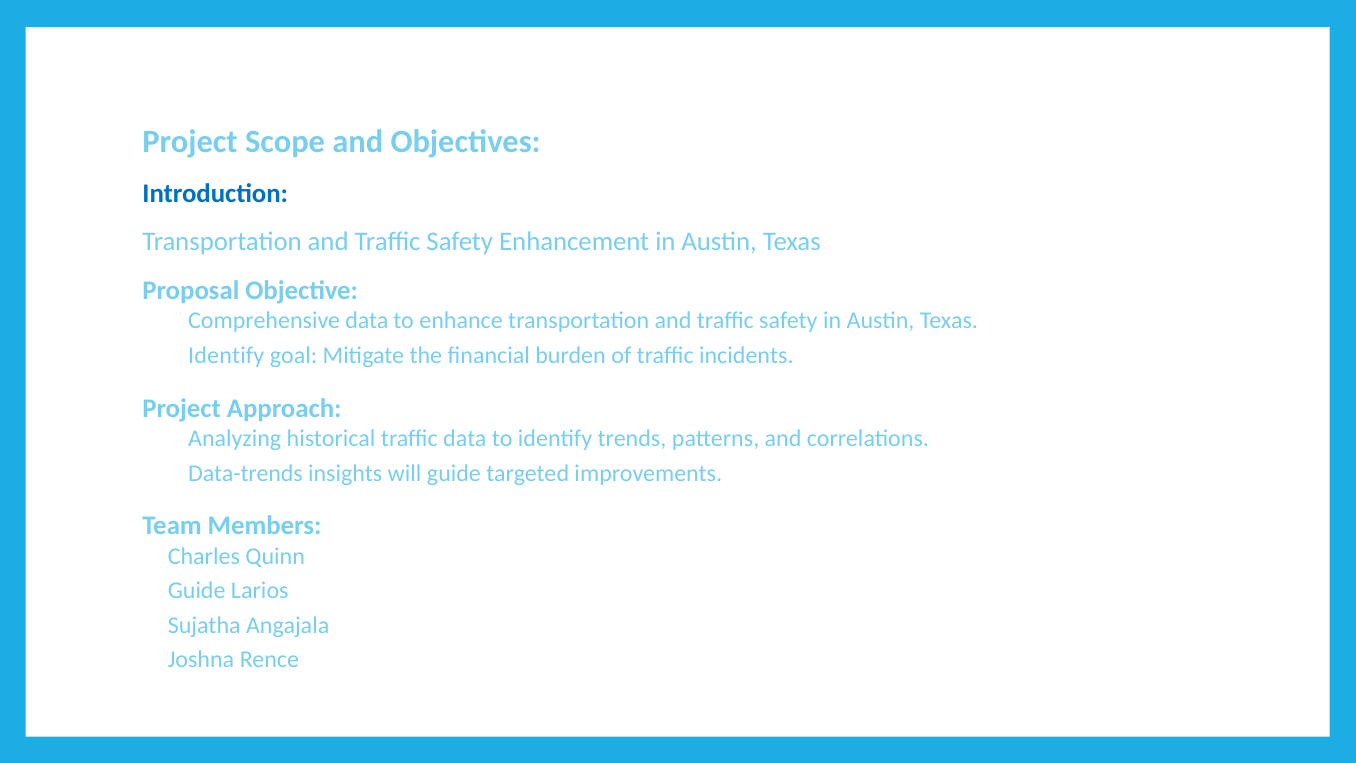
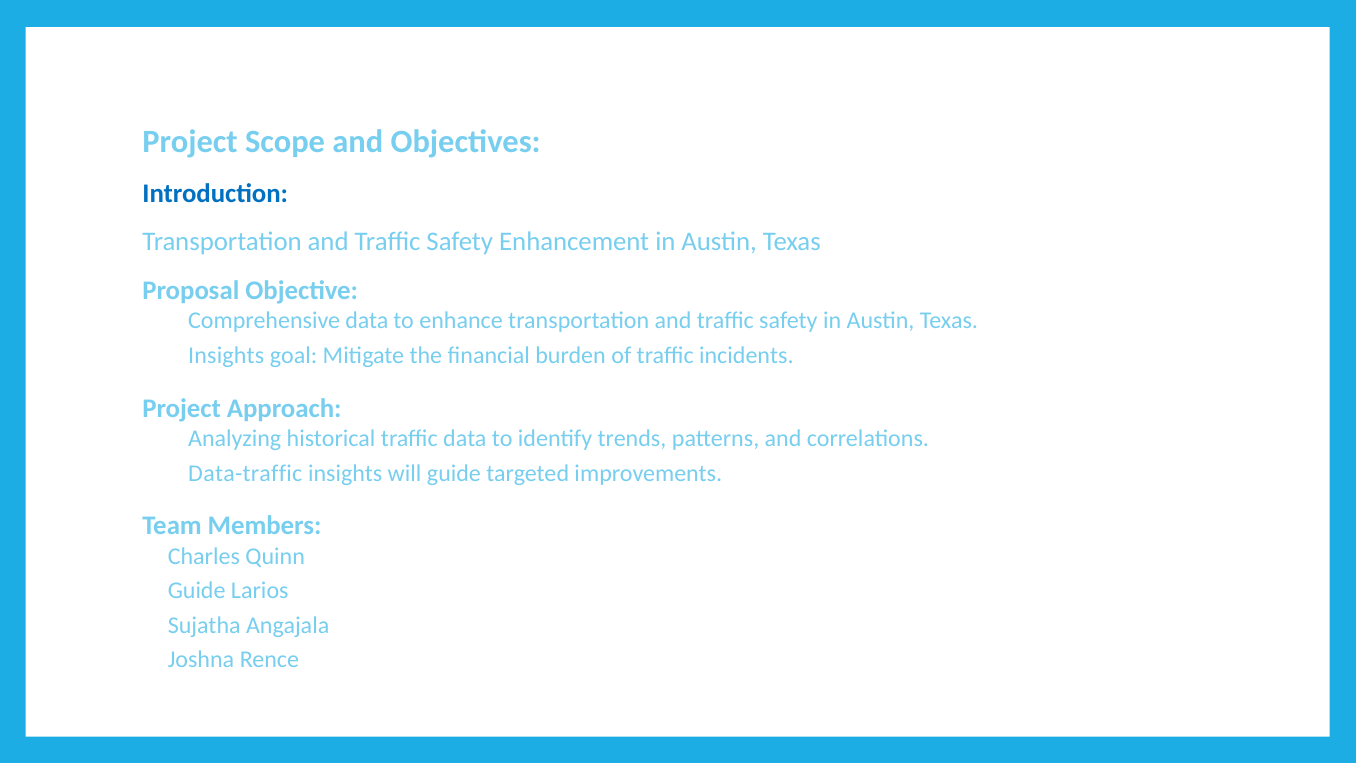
Identify at (226, 355): Identify -> Insights
Data-trends: Data-trends -> Data-traffic
